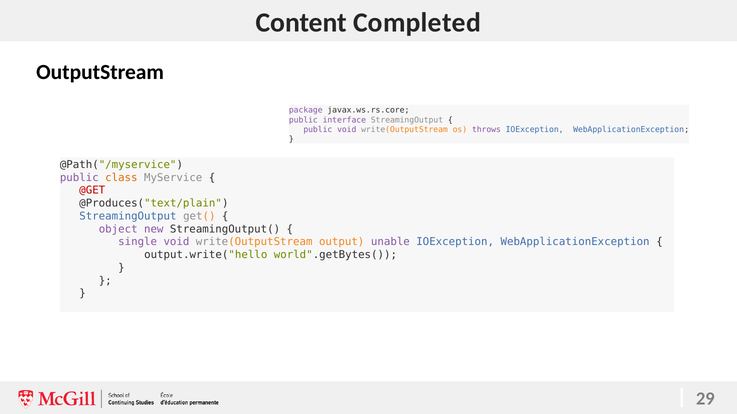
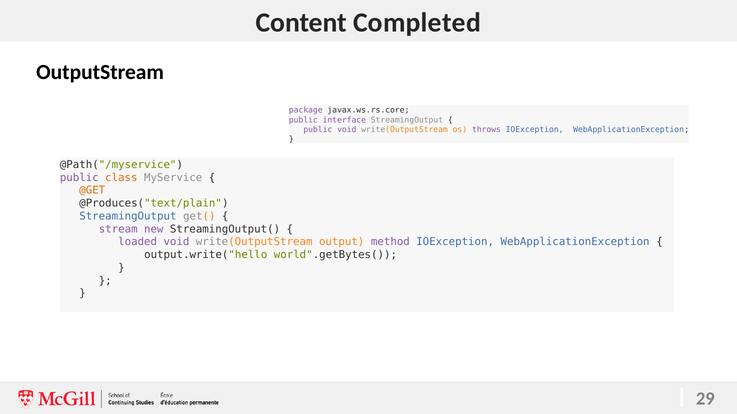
@GET colour: red -> orange
object: object -> stream
single: single -> loaded
unable: unable -> method
